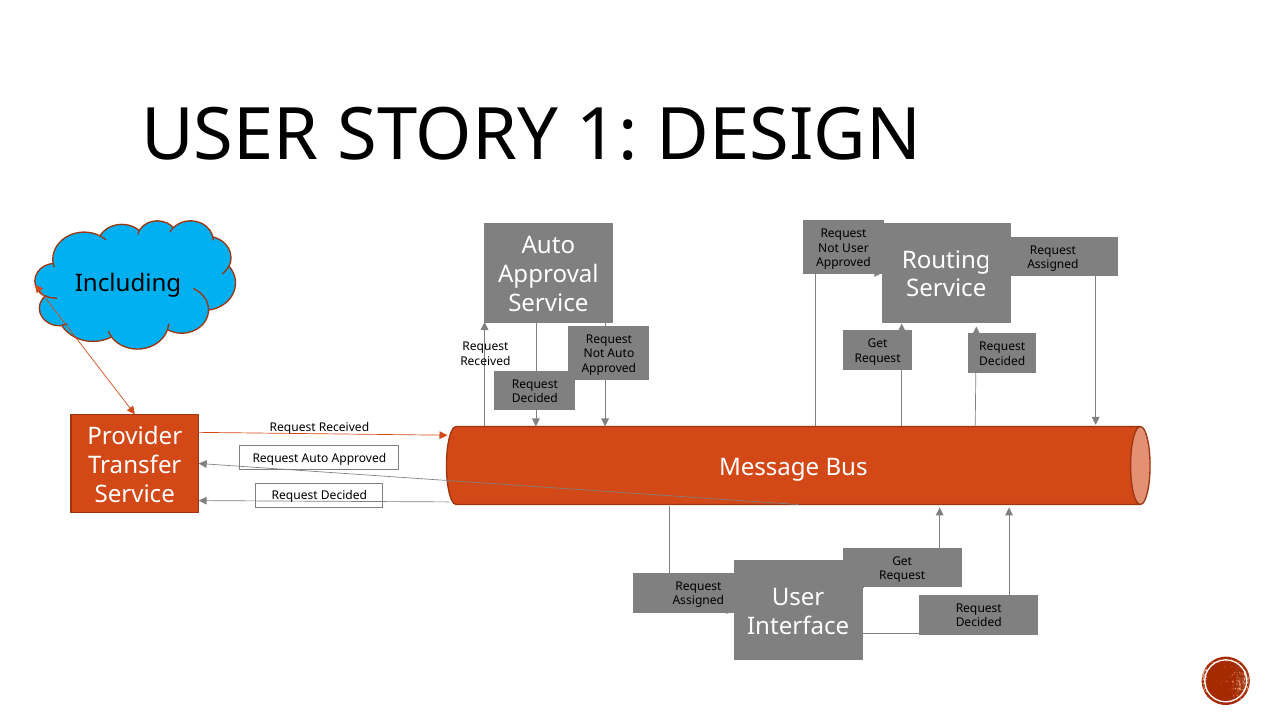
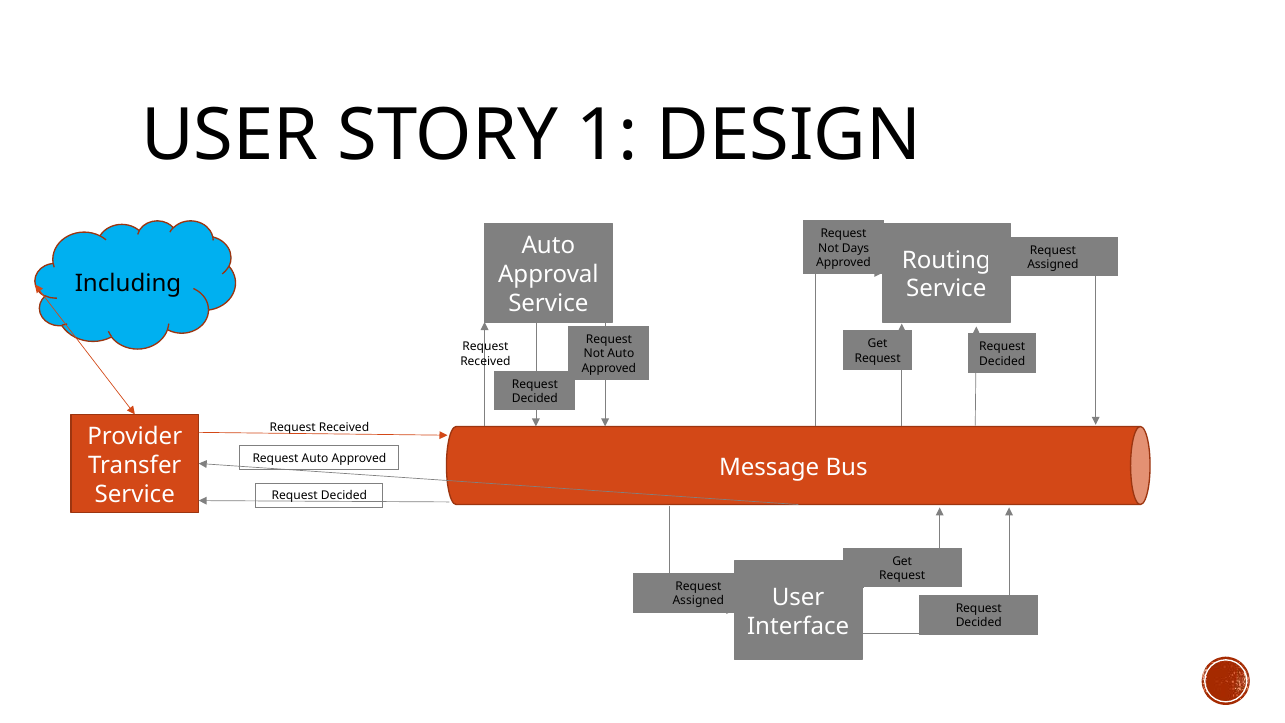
Not User: User -> Days
